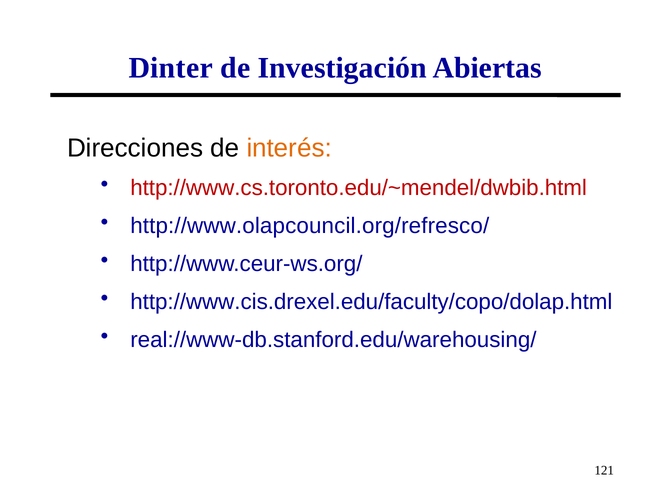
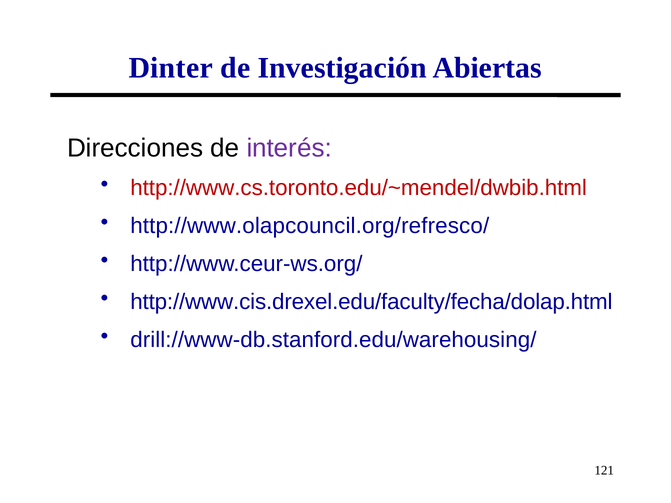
interés colour: orange -> purple
http://www.cis.drexel.edu/faculty/copo/dolap.html: http://www.cis.drexel.edu/faculty/copo/dolap.html -> http://www.cis.drexel.edu/faculty/fecha/dolap.html
real://www-db.stanford.edu/warehousing/: real://www-db.stanford.edu/warehousing/ -> drill://www-db.stanford.edu/warehousing/
